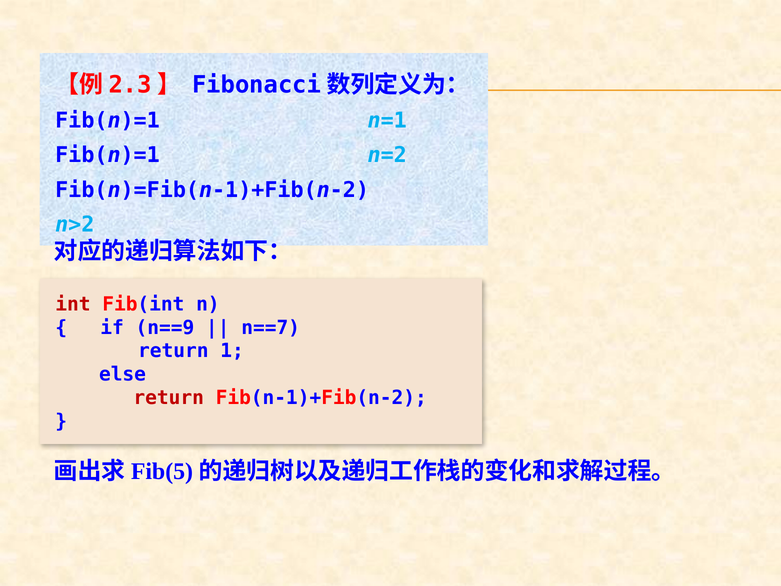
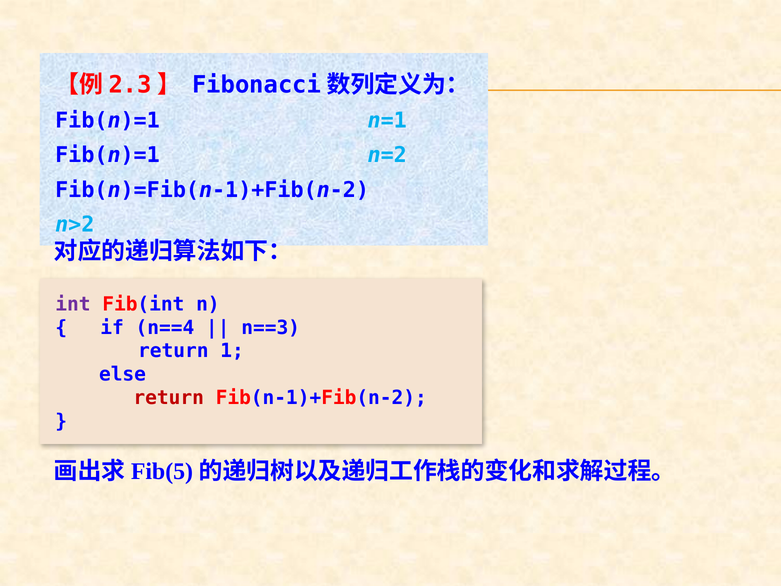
int colour: red -> purple
n==9: n==9 -> n==4
n==7: n==7 -> n==3
